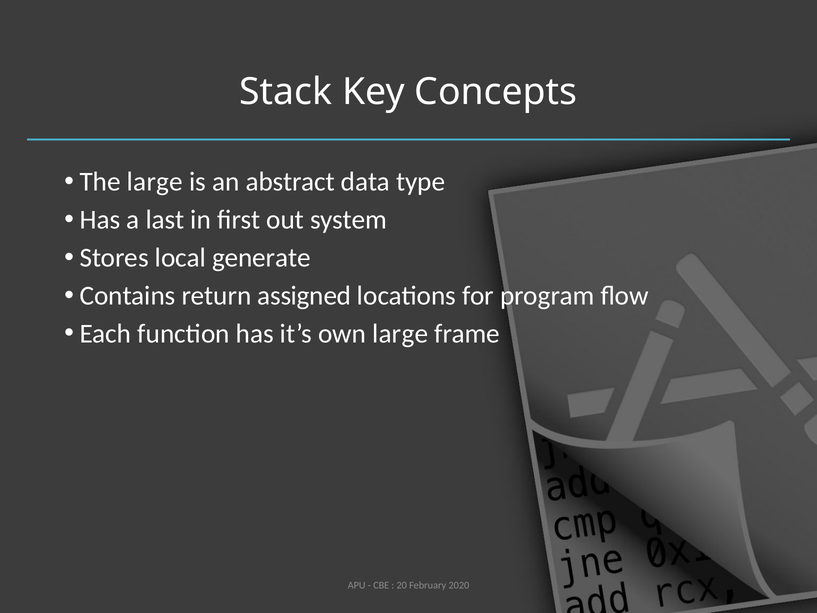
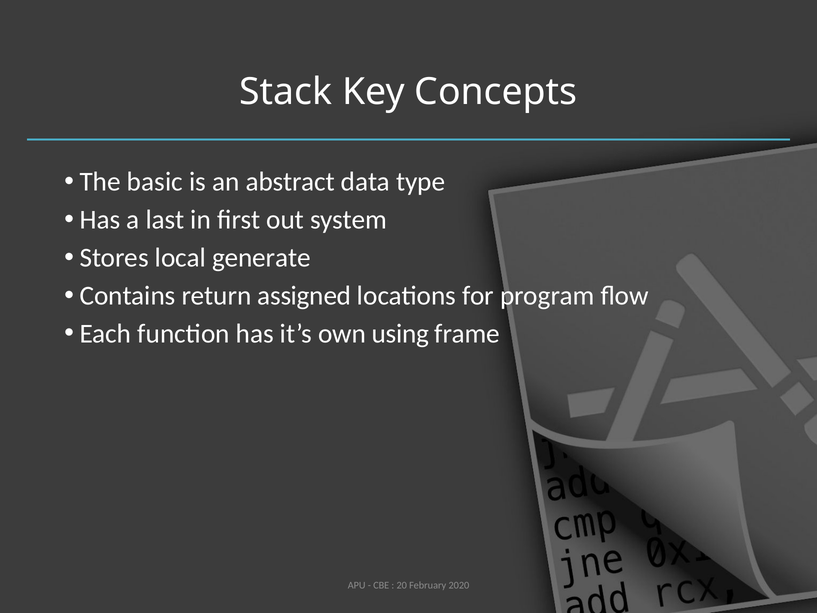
The large: large -> basic
own large: large -> using
